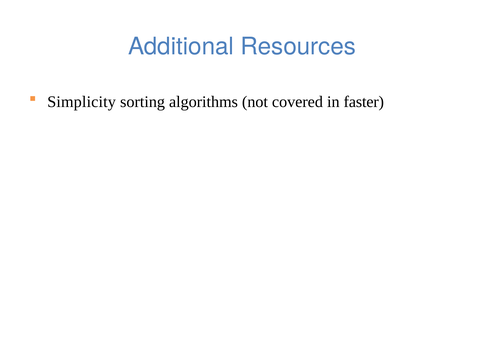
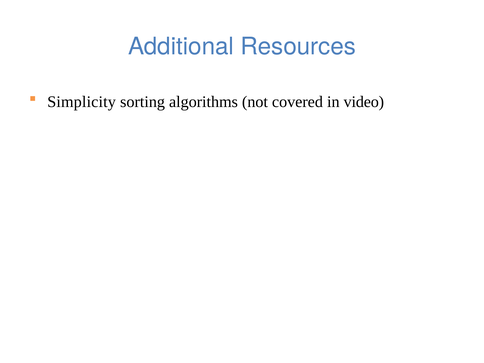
faster: faster -> video
